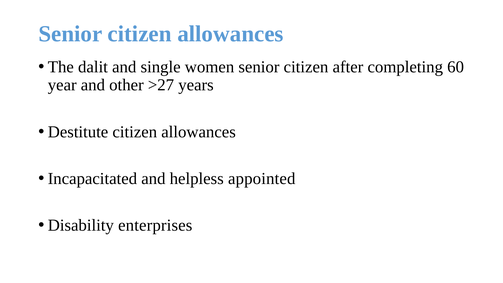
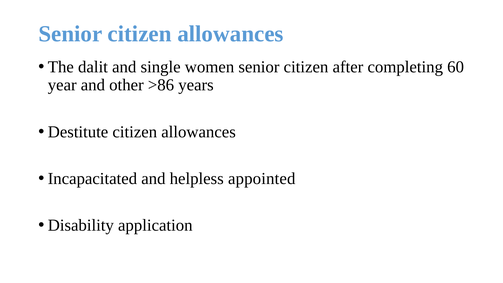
>27: >27 -> >86
enterprises: enterprises -> application
